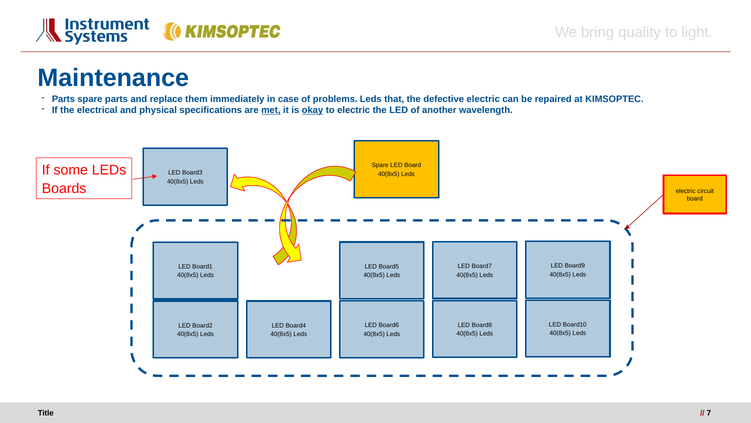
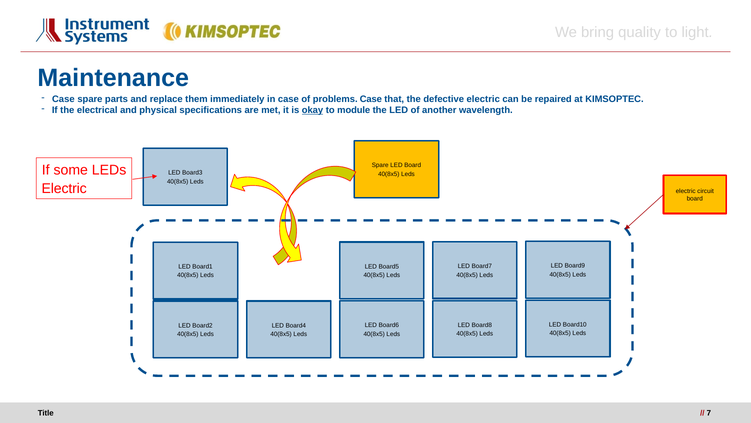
Parts at (63, 99): Parts -> Case
problems Leds: Leds -> Case
met underline: present -> none
to electric: electric -> module
Boards at (64, 189): Boards -> Electric
